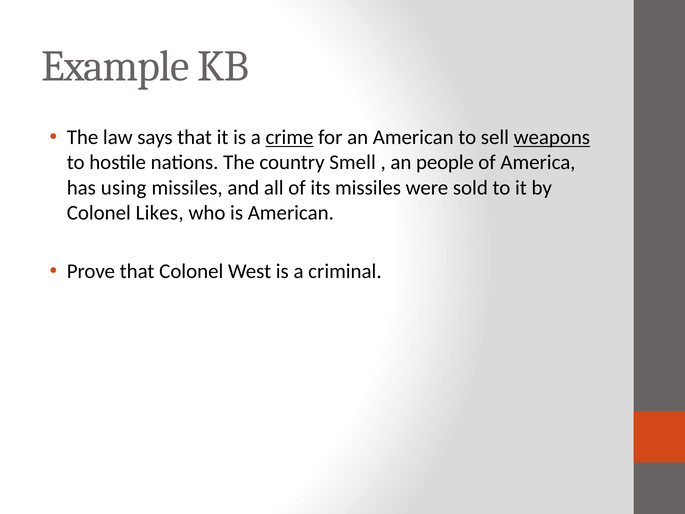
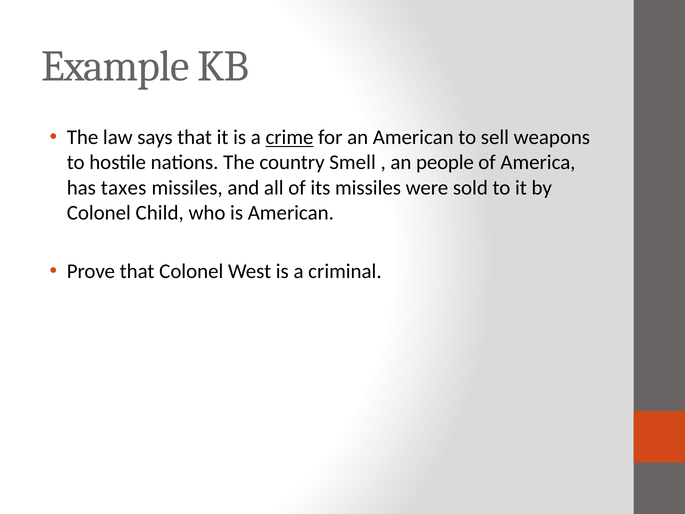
weapons underline: present -> none
using: using -> taxes
Likes: Likes -> Child
